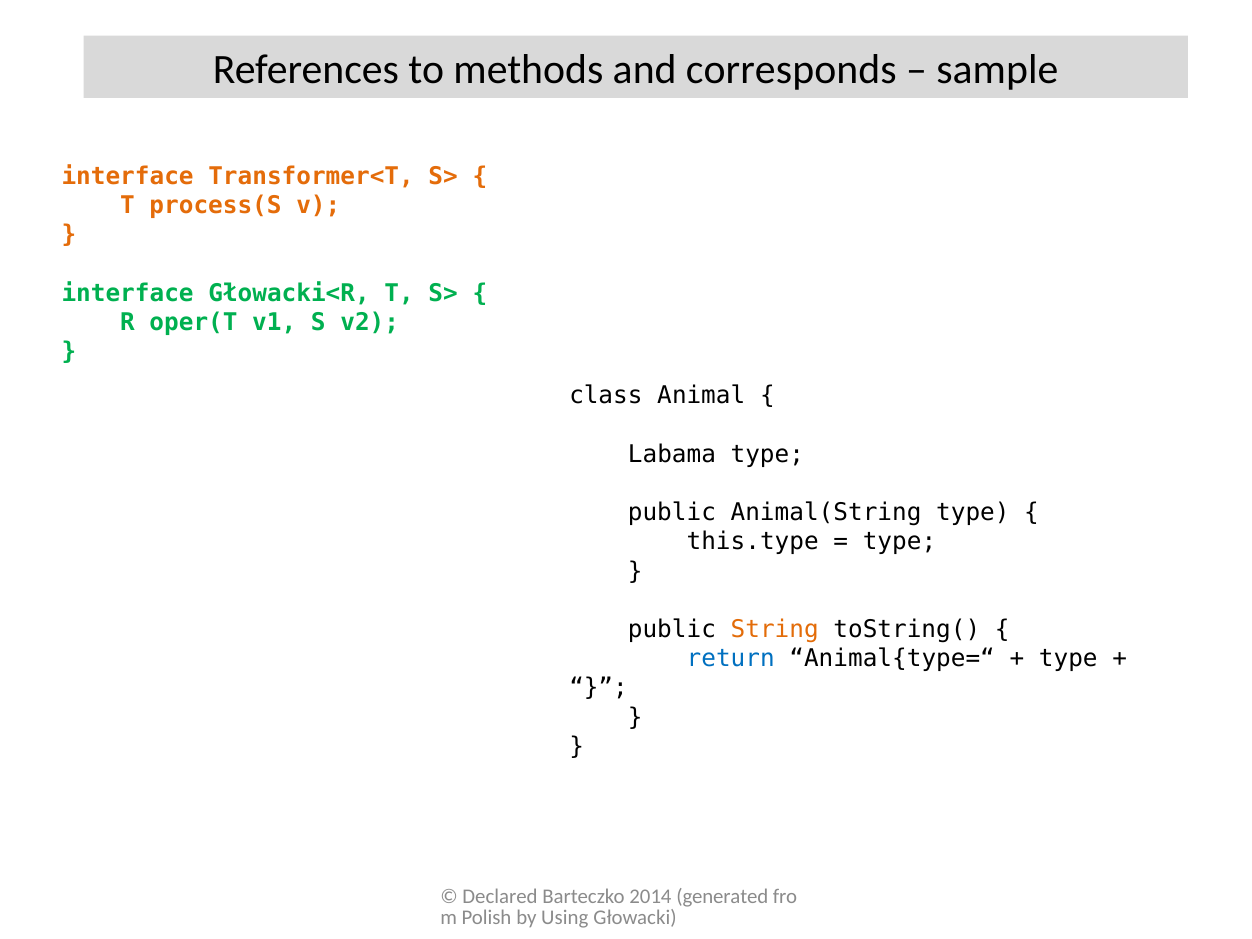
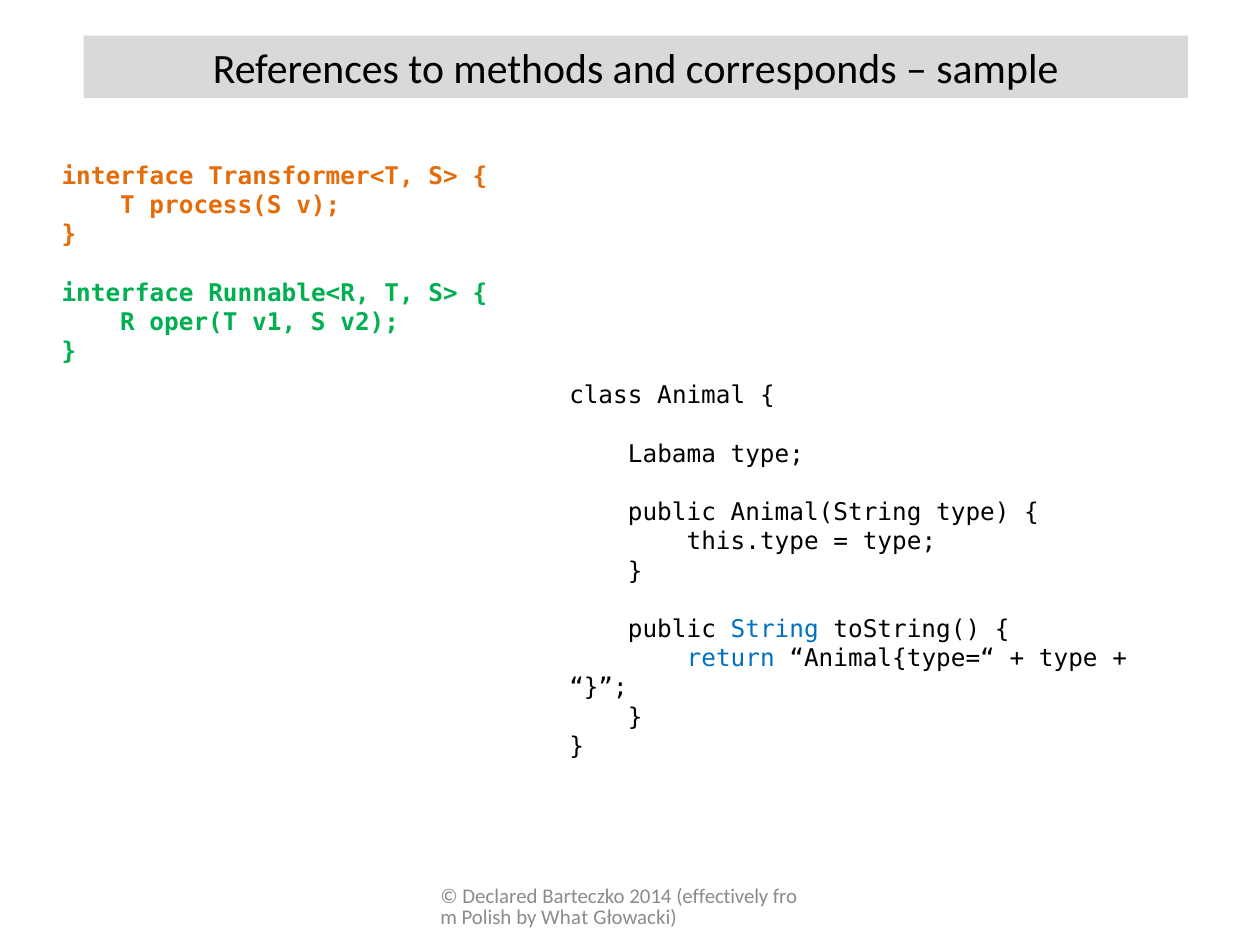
Głowacki<R: Głowacki<R -> Runnable<R
String colour: orange -> blue
generated: generated -> effectively
Using: Using -> What
